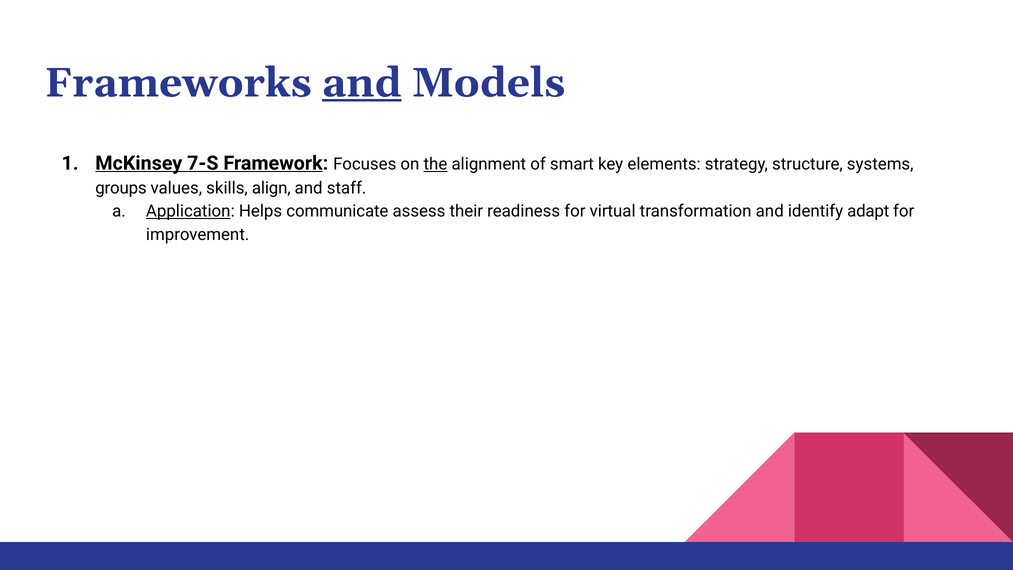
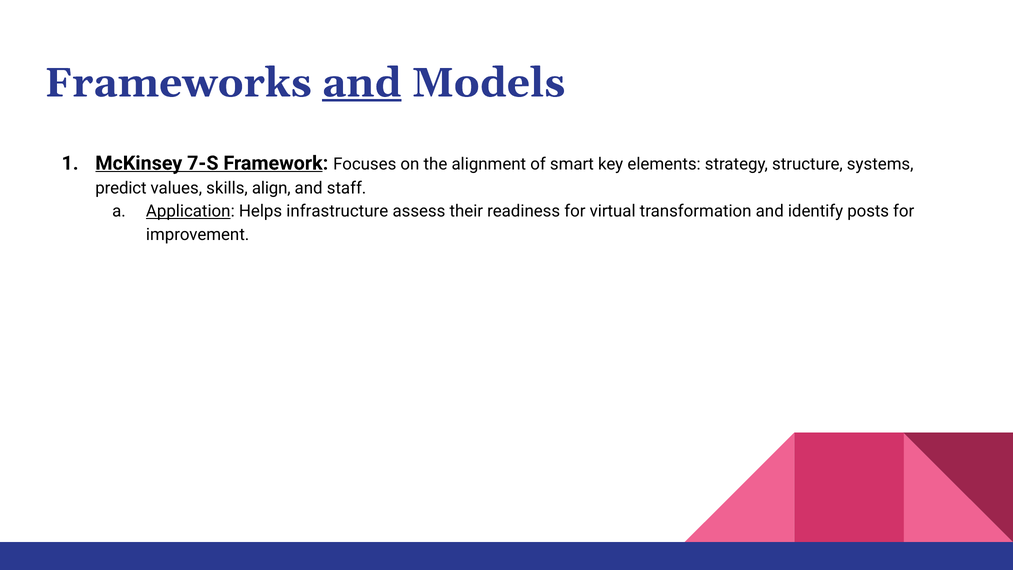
the underline: present -> none
groups: groups -> predict
communicate: communicate -> infrastructure
adapt: adapt -> posts
